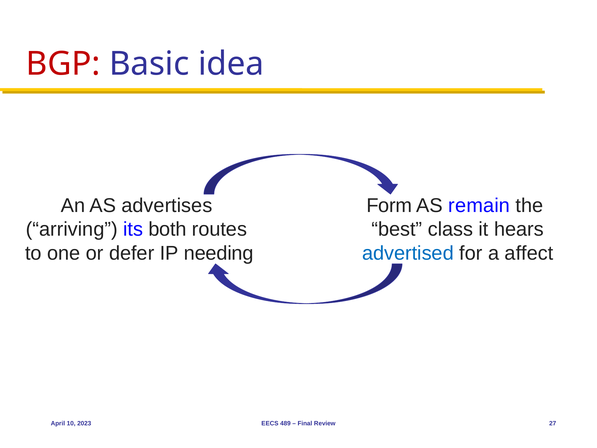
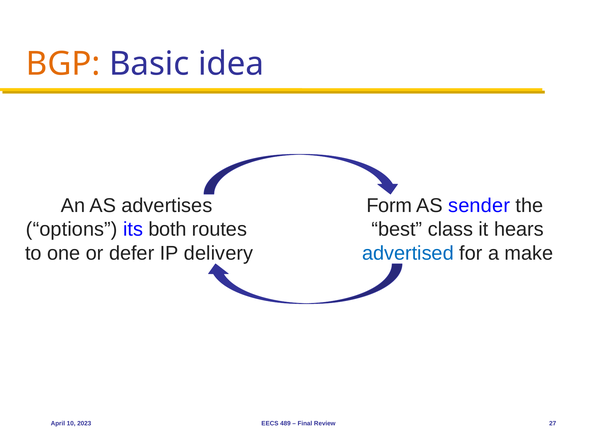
BGP colour: red -> orange
remain: remain -> sender
arriving: arriving -> options
needing: needing -> delivery
affect: affect -> make
